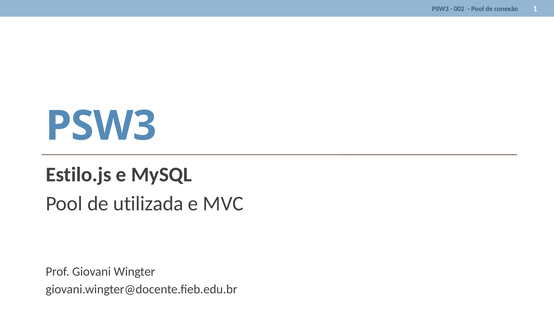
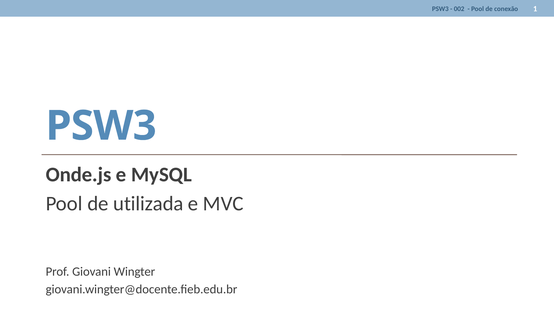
Estilo.js: Estilo.js -> Onde.js
